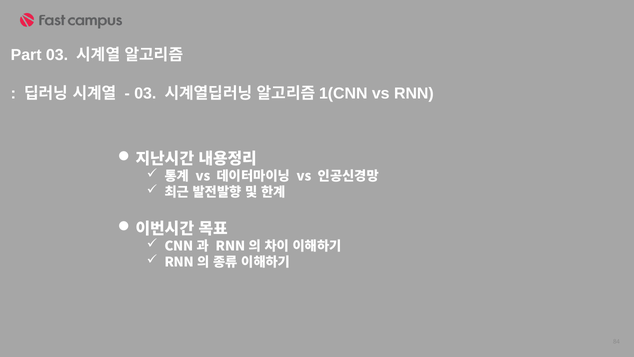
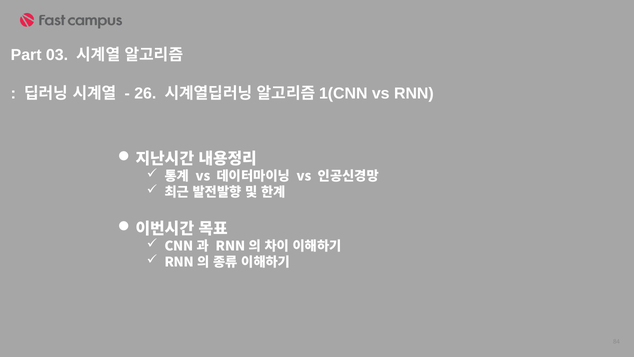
03 at (145, 93): 03 -> 26
